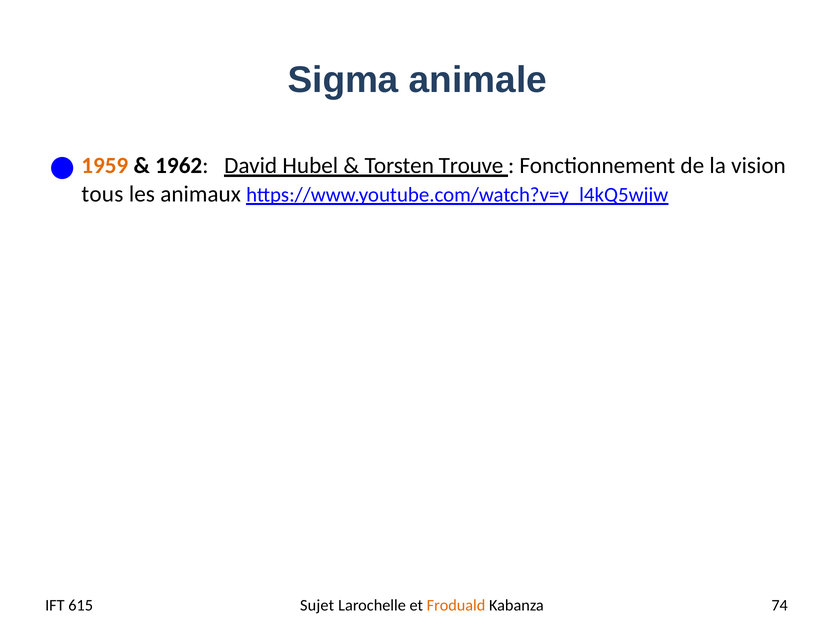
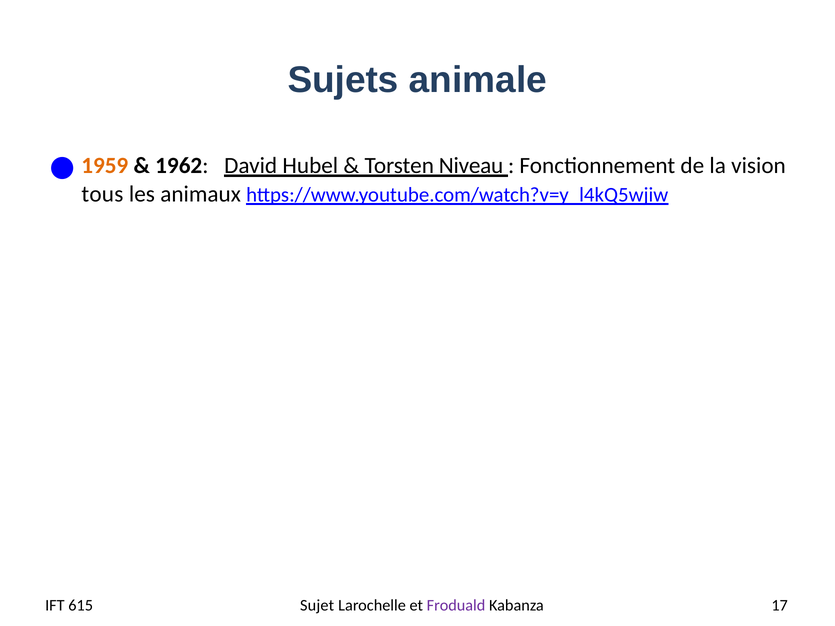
Sigma: Sigma -> Sujets
Trouve: Trouve -> Niveau
Froduald colour: orange -> purple
74: 74 -> 17
